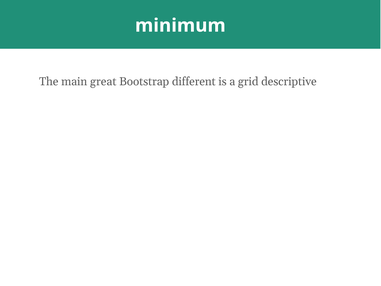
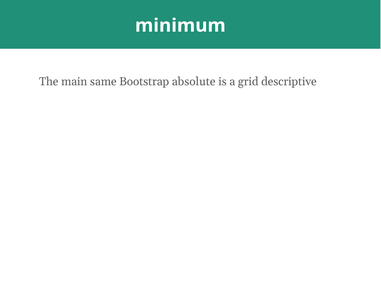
great: great -> same
different: different -> absolute
